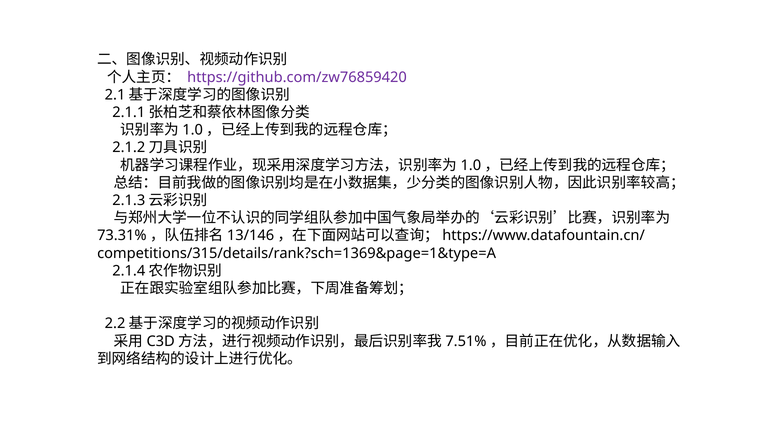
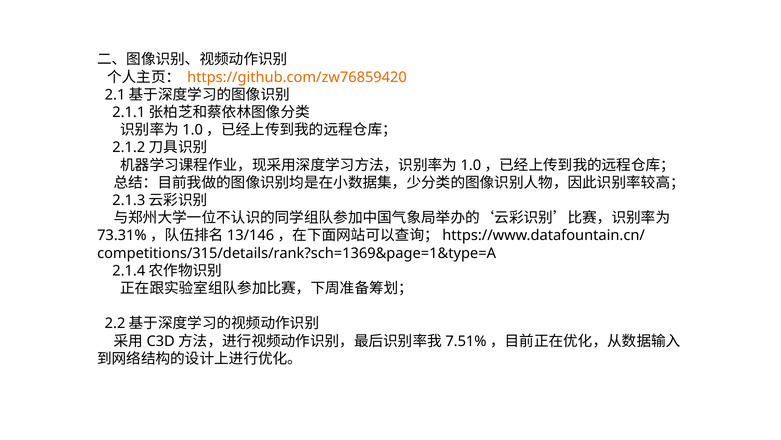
https://github.com/zw76859420 colour: purple -> orange
